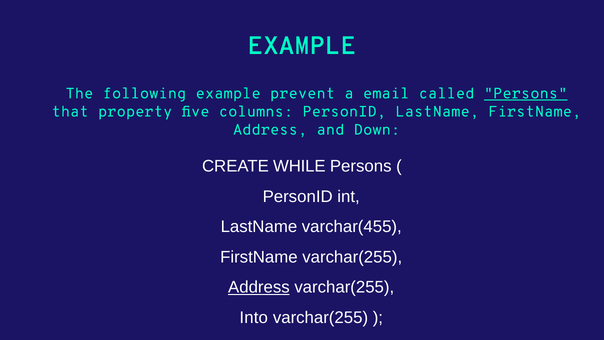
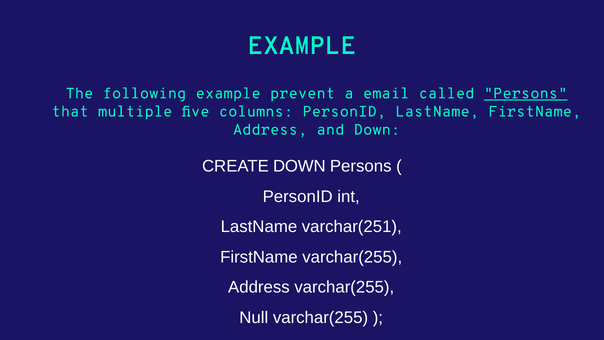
property: property -> multiple
CREATE WHILE: WHILE -> DOWN
varchar(455: varchar(455 -> varchar(251
Address at (259, 287) underline: present -> none
Into: Into -> Null
